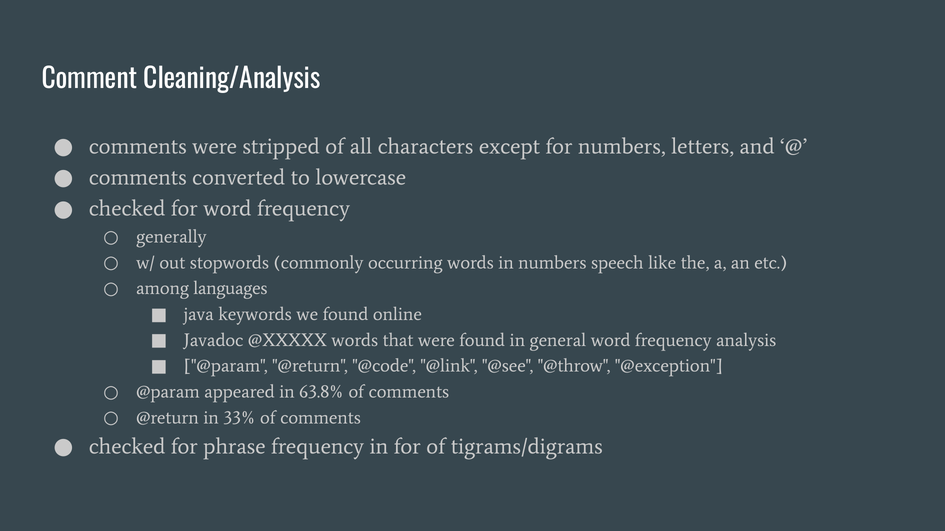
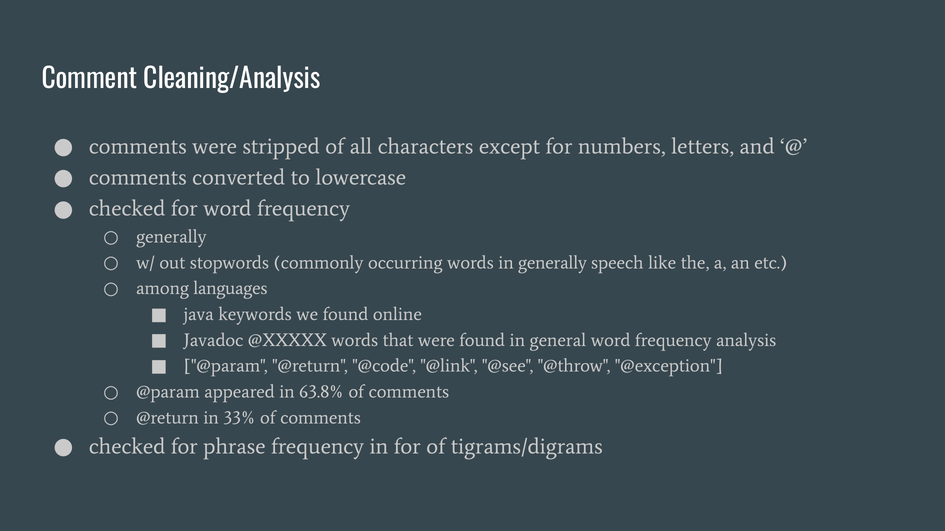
in numbers: numbers -> generally
